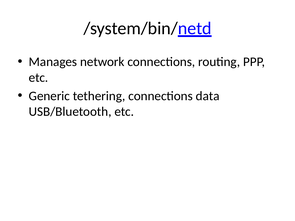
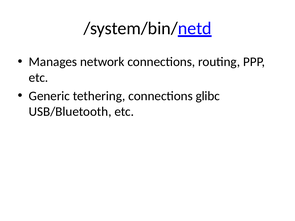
data: data -> glibc
